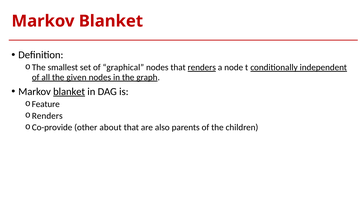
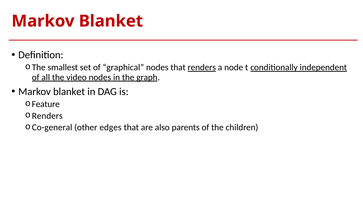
given: given -> video
blanket at (69, 92) underline: present -> none
Co-provide: Co-provide -> Co-general
about: about -> edges
